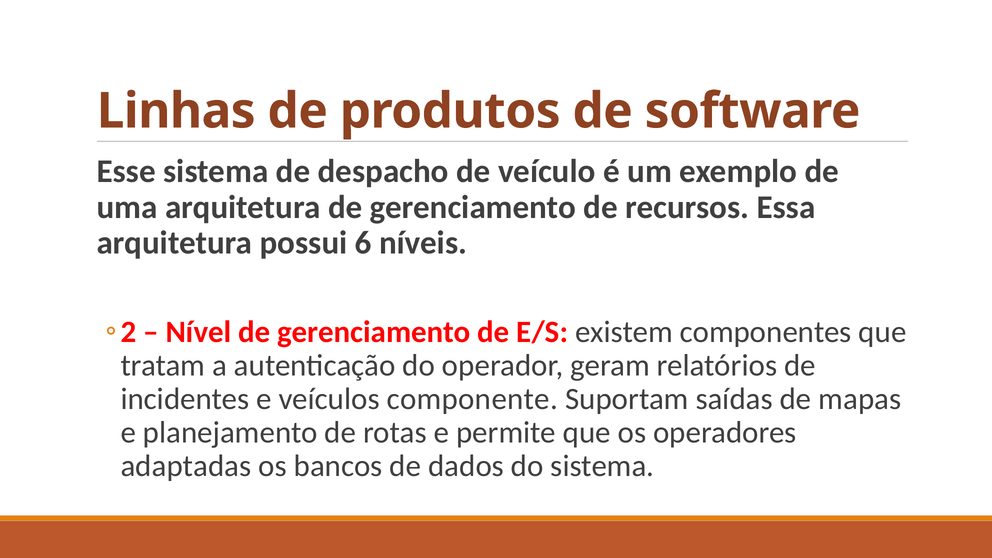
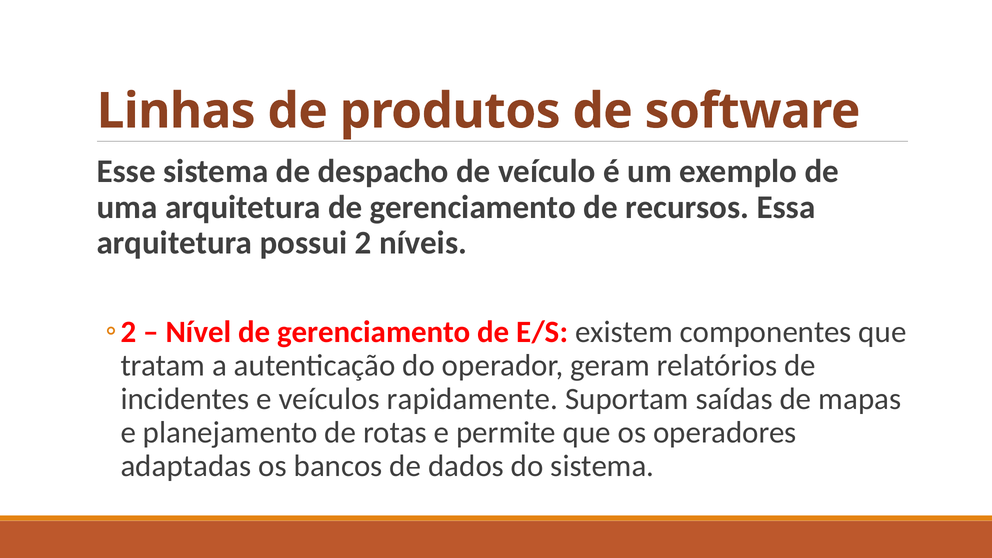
6: 6 -> 2
componente: componente -> rapidamente
